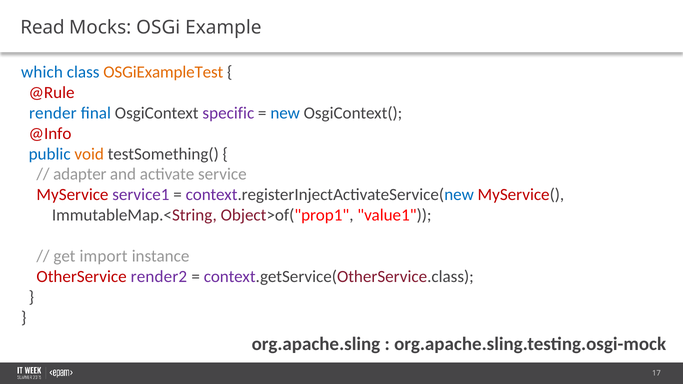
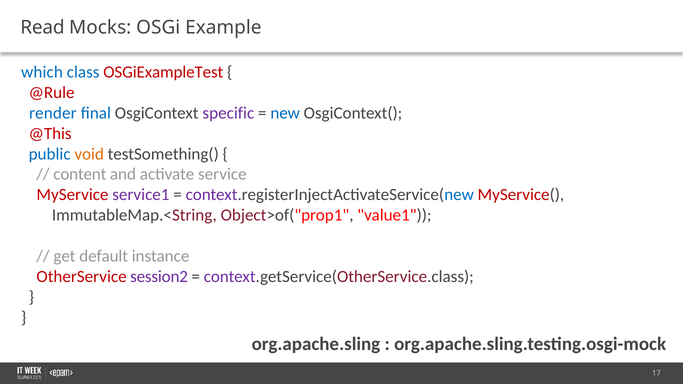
OSGiExampleTest colour: orange -> red
@Info: @Info -> @This
adapter: adapter -> content
import: import -> default
render2: render2 -> session2
